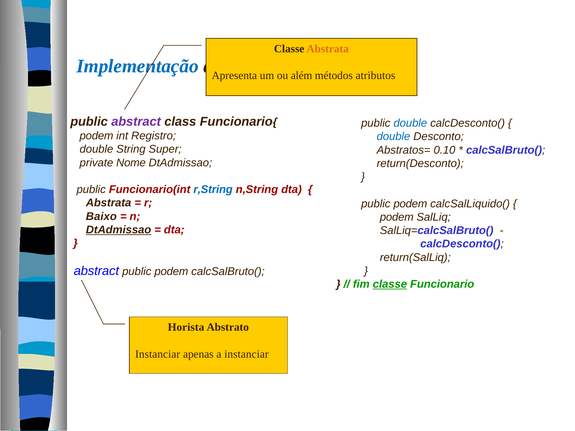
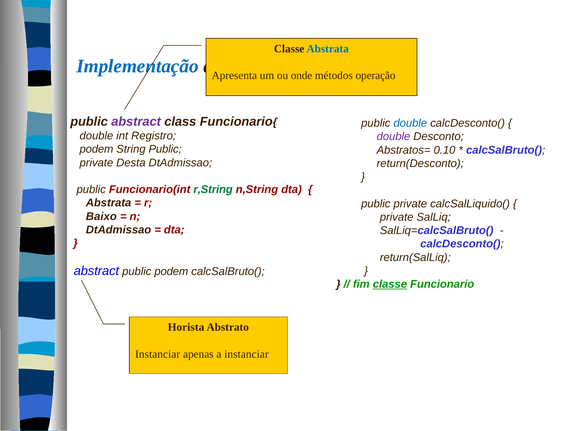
Abstrata at (328, 49) colour: orange -> blue
além: além -> onde
atributos: atributos -> operação
podem at (97, 136): podem -> double
double at (393, 137) colour: blue -> purple
double at (96, 149): double -> podem
String Super: Super -> Public
Nome: Nome -> Desta
r,String colour: blue -> green
podem at (410, 204): podem -> private
podem at (397, 217): podem -> private
DtAdmissao at (119, 230) underline: present -> none
